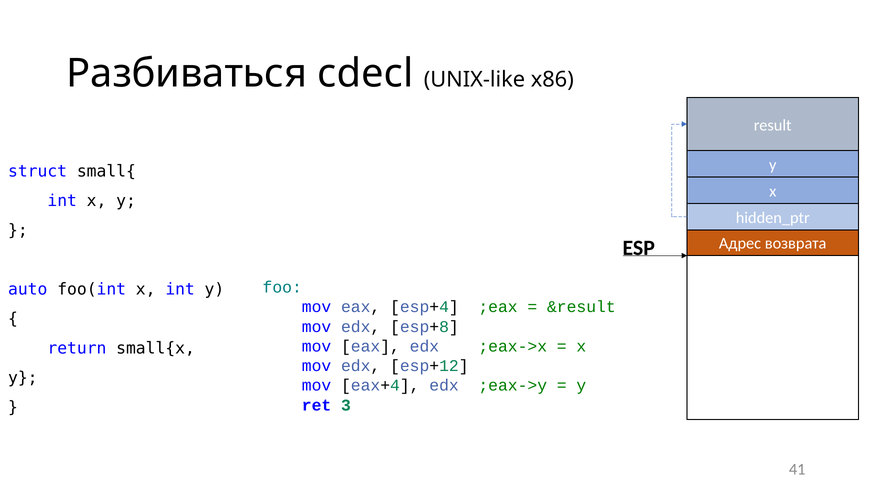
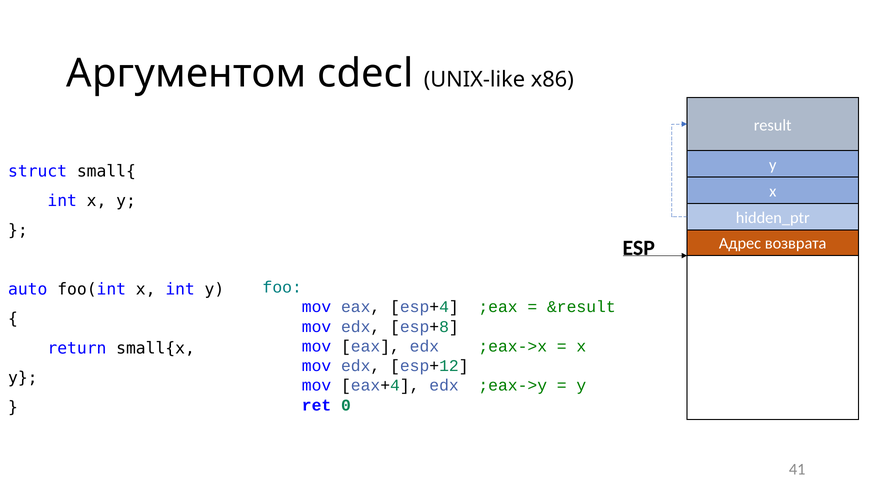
Разбиваться: Разбиваться -> Аргументом
3: 3 -> 0
